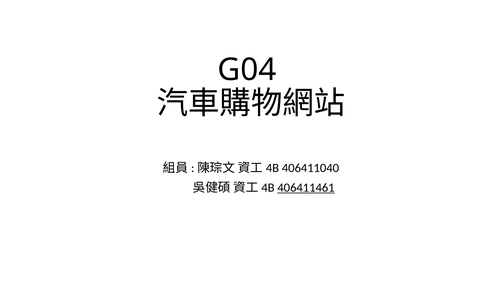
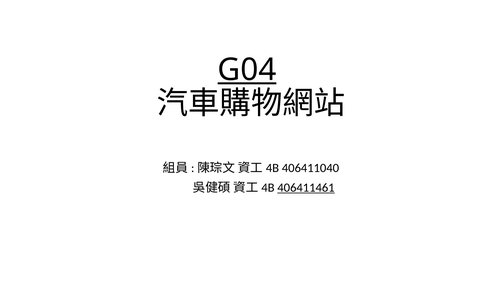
G04 underline: none -> present
